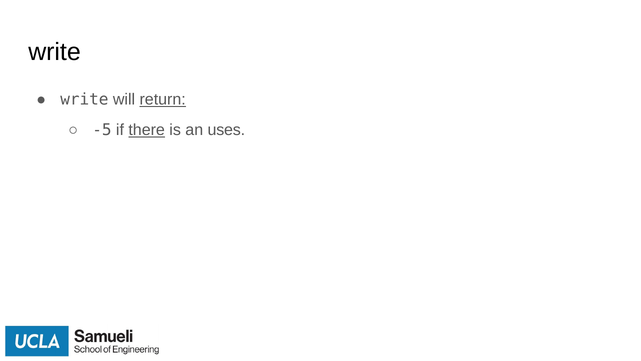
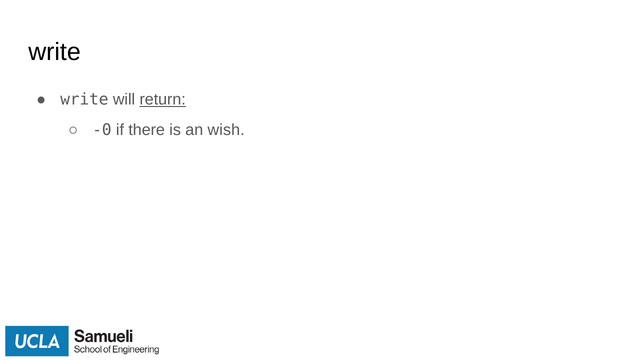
-5: -5 -> -0
there underline: present -> none
uses: uses -> wish
